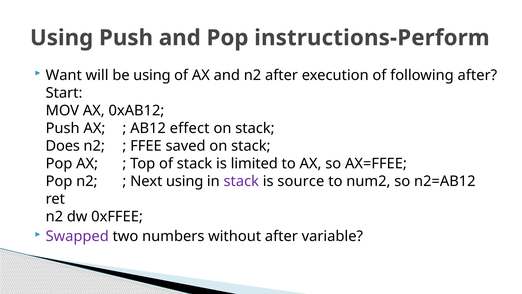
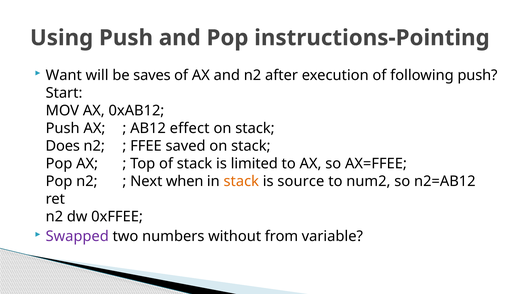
instructions-Perform: instructions-Perform -> instructions-Pointing
be using: using -> saves
following after: after -> push
Next using: using -> when
stack at (241, 181) colour: purple -> orange
without after: after -> from
